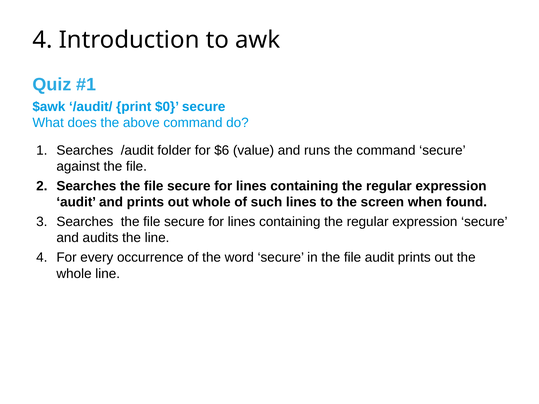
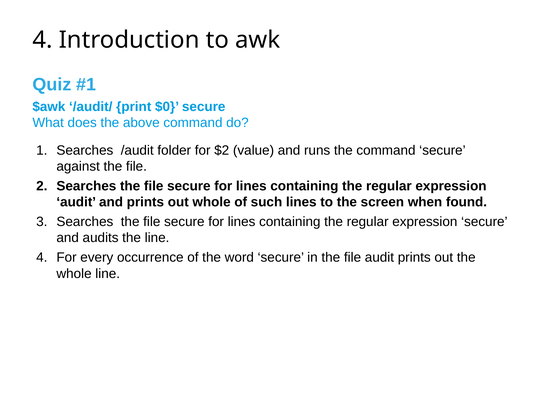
$6: $6 -> $2
